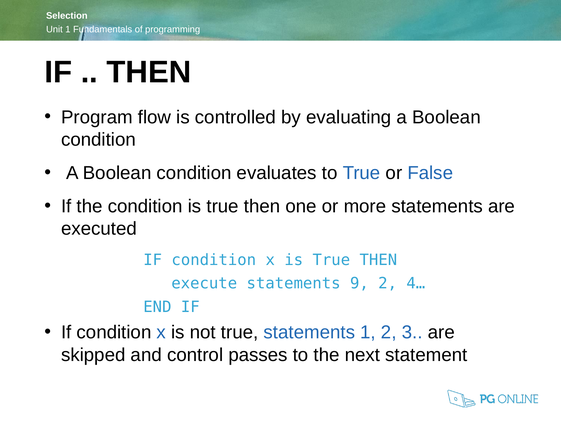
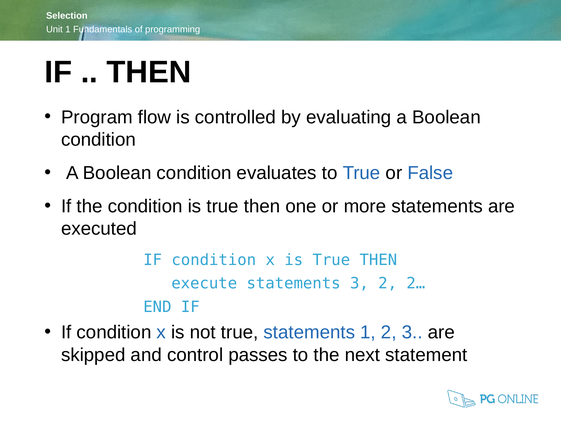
statements 9: 9 -> 3
4…: 4… -> 2…
